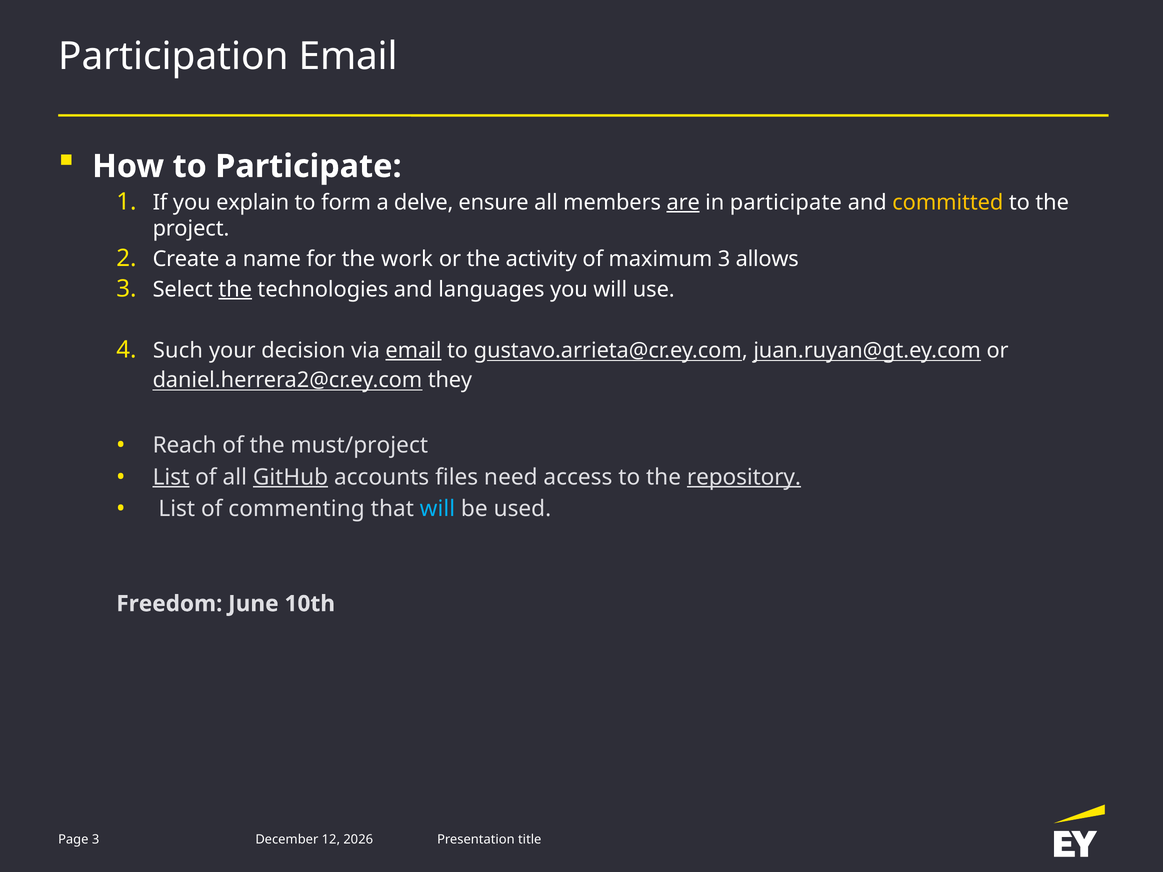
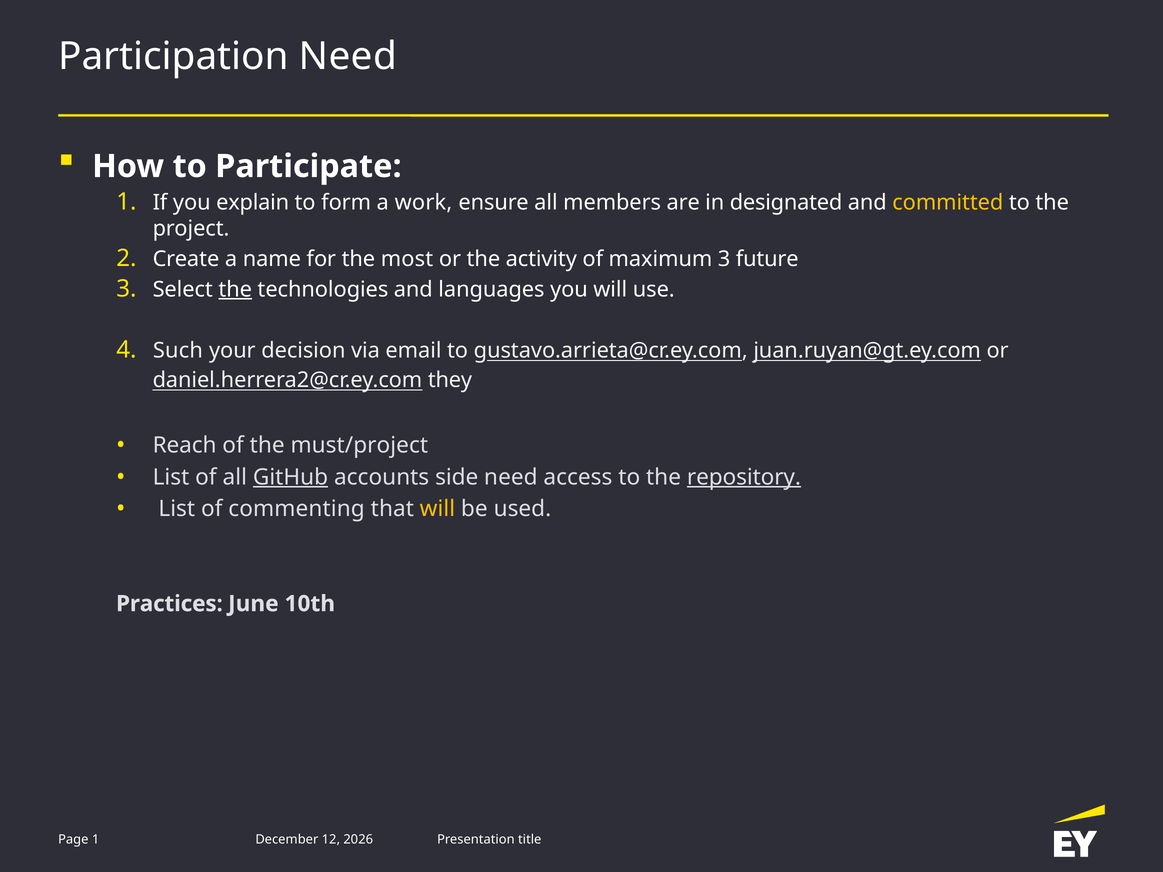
Participation Email: Email -> Need
delve: delve -> work
are underline: present -> none
in participate: participate -> designated
work: work -> most
allows: allows -> future
email at (413, 351) underline: present -> none
List at (171, 477) underline: present -> none
files: files -> side
will at (437, 509) colour: light blue -> yellow
Freedom: Freedom -> Practices
Page 3: 3 -> 1
